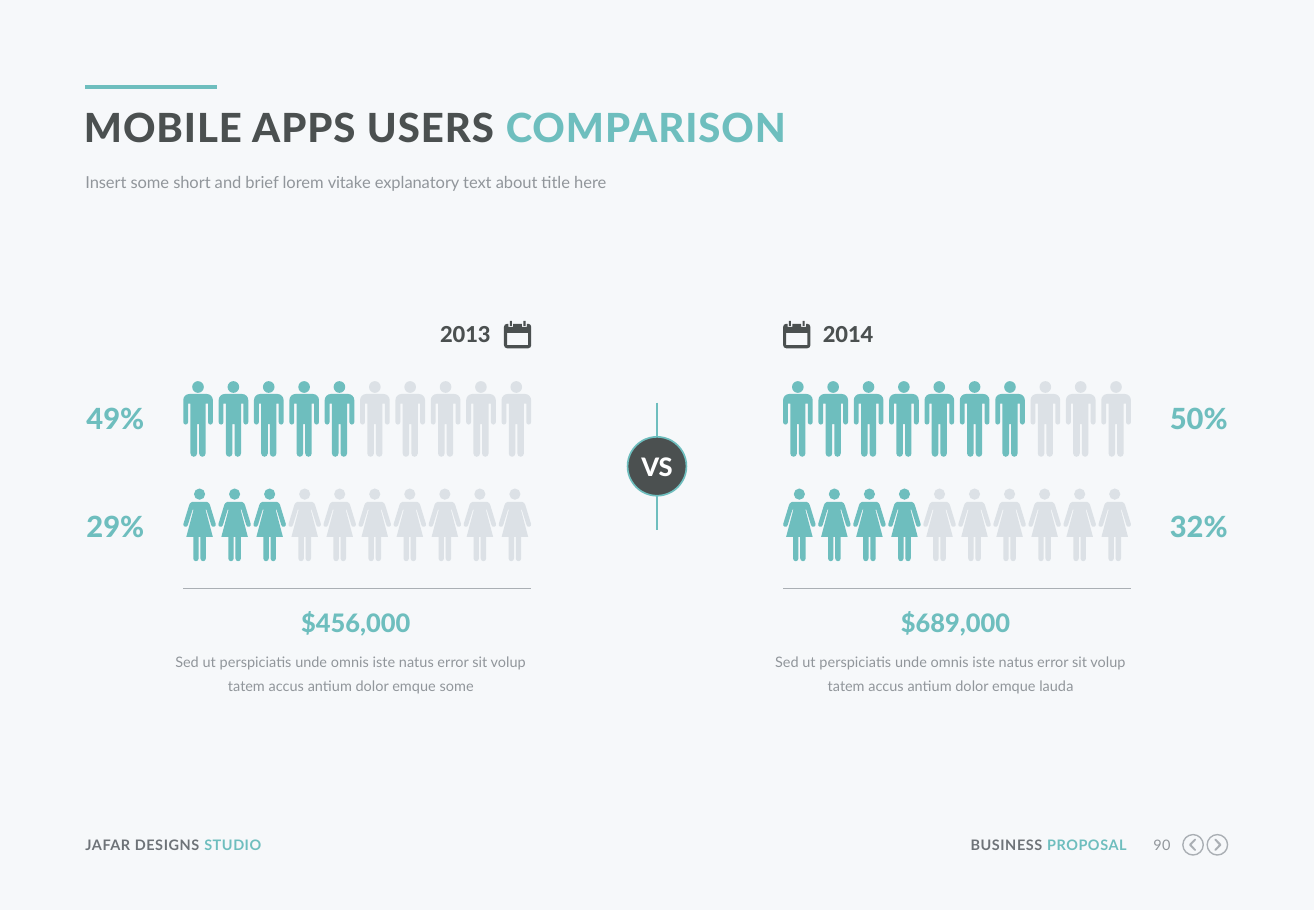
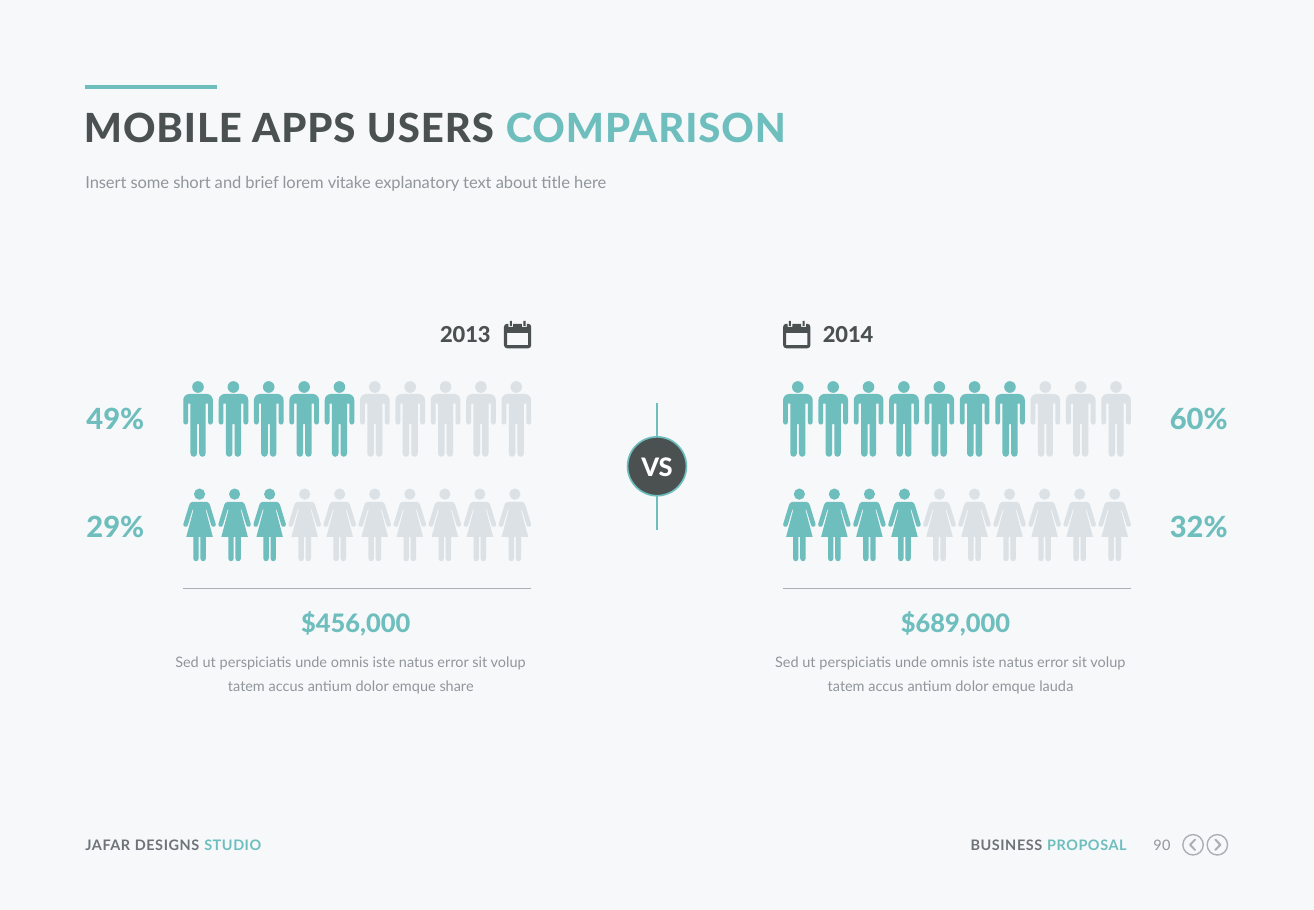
50%: 50% -> 60%
emque some: some -> share
